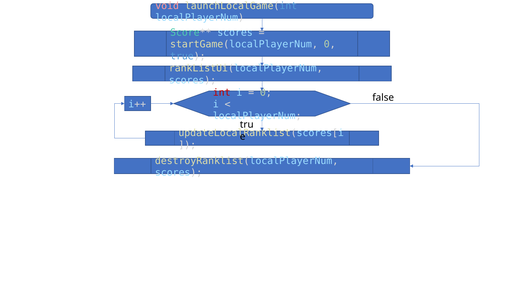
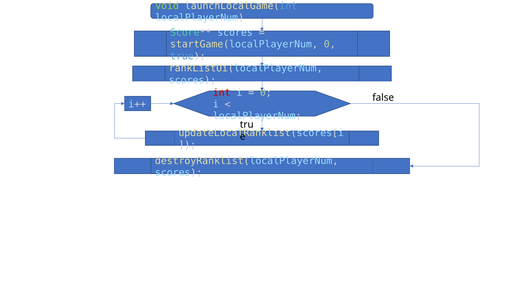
void colour: pink -> light green
